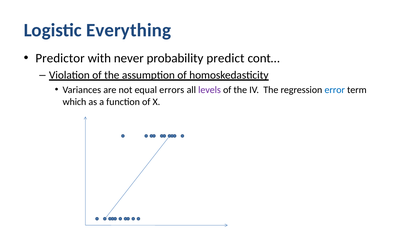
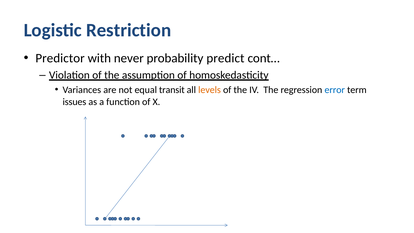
Everything: Everything -> Restriction
errors: errors -> transit
levels colour: purple -> orange
which: which -> issues
